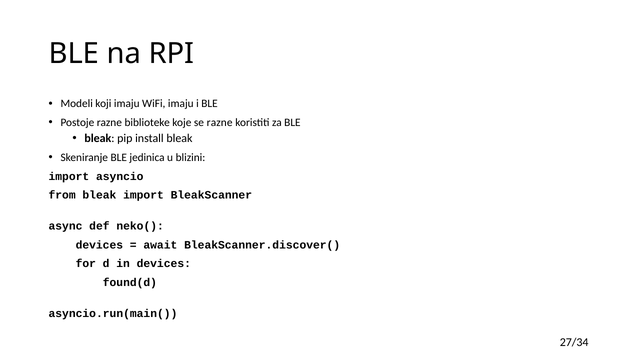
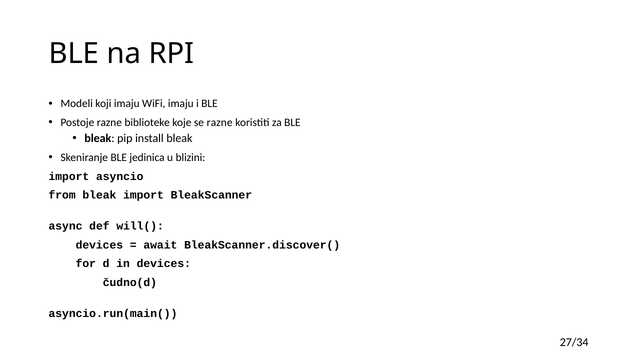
neko(: neko( -> will(
found(d: found(d -> čudno(d
